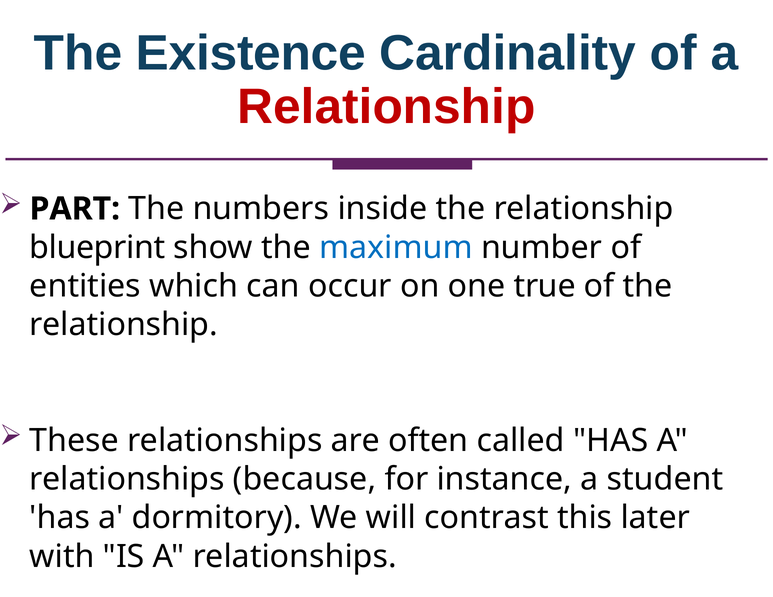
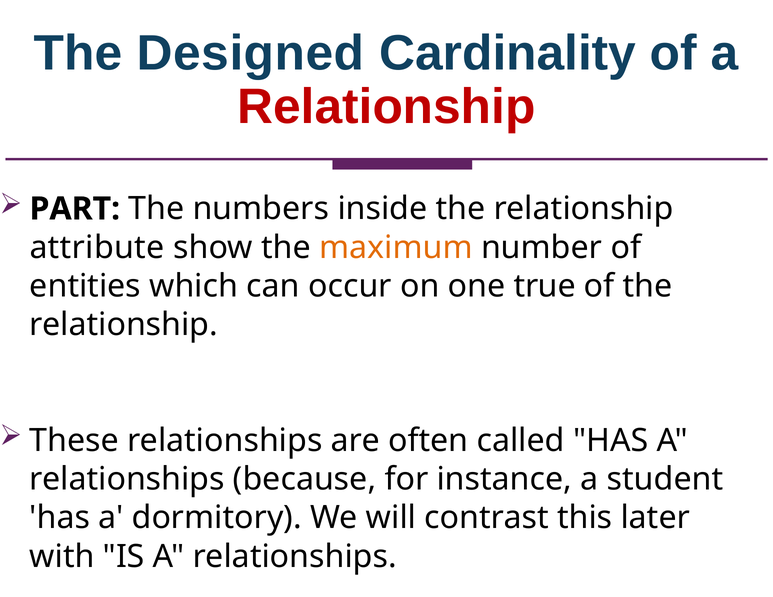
Existence: Existence -> Designed
blueprint: blueprint -> attribute
maximum colour: blue -> orange
